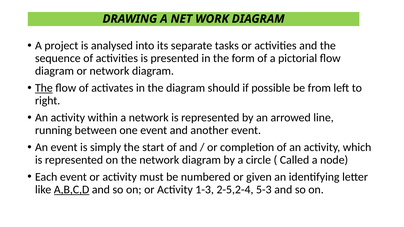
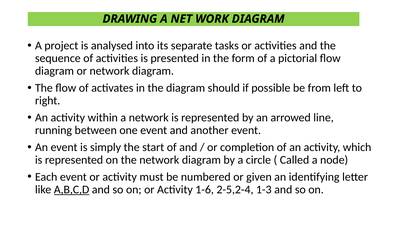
The at (44, 88) underline: present -> none
1-3: 1-3 -> 1-6
5-3: 5-3 -> 1-3
